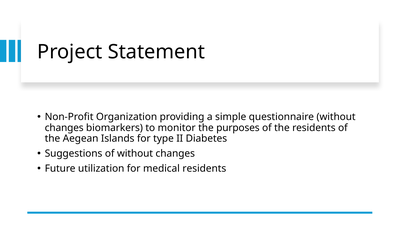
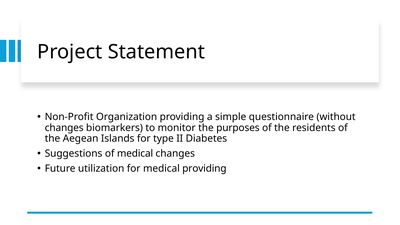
of without: without -> medical
medical residents: residents -> providing
